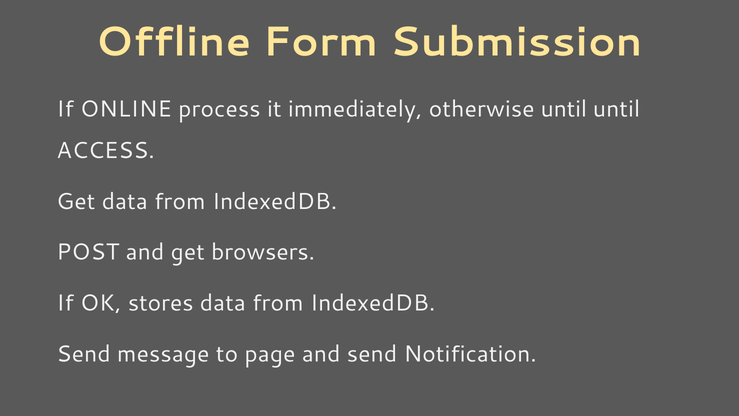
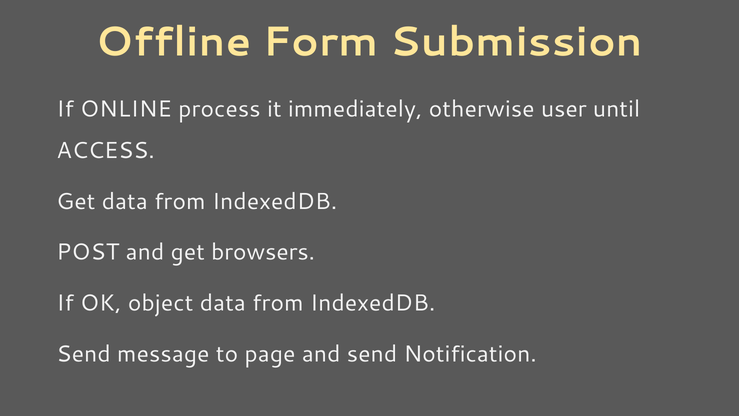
otherwise until: until -> user
stores: stores -> object
